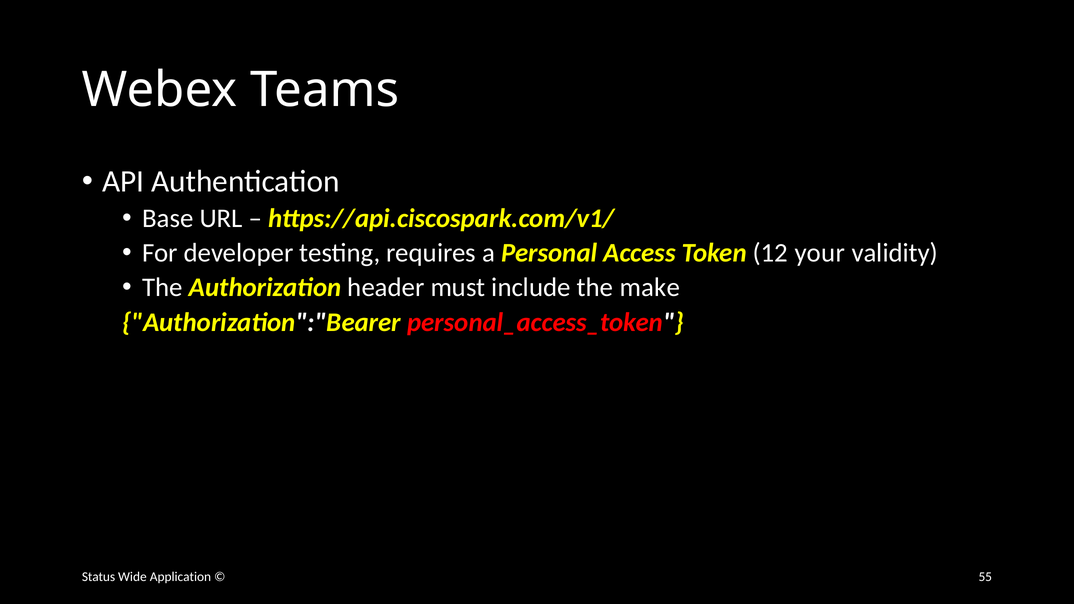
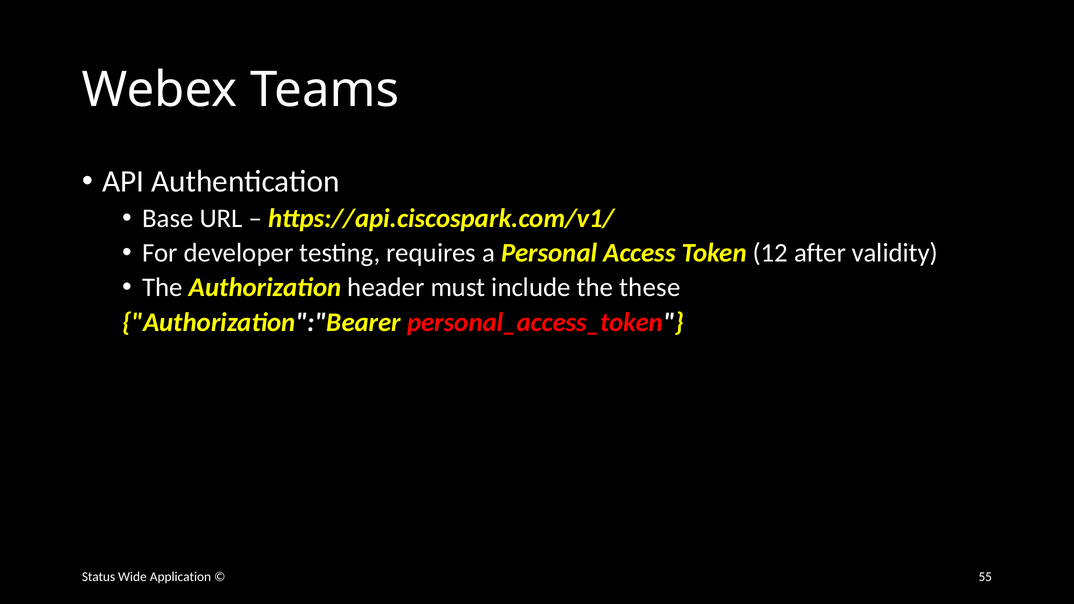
your: your -> after
make: make -> these
